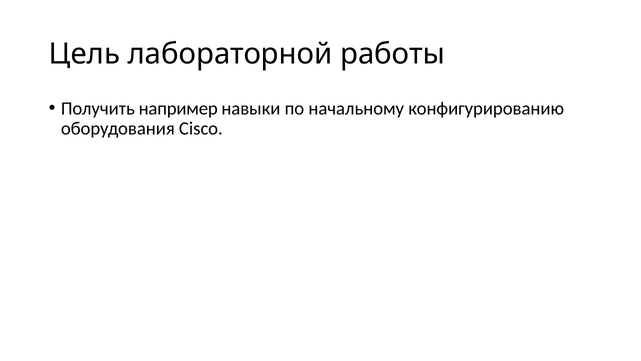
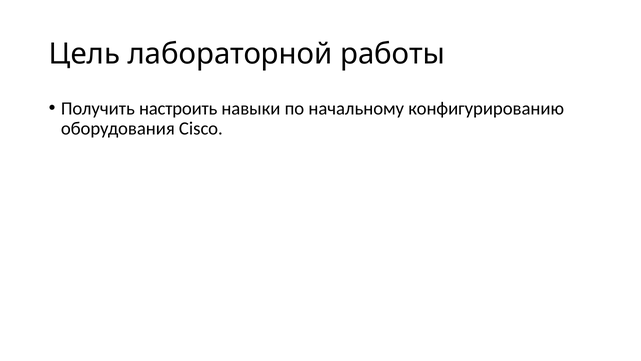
например: например -> настроить
